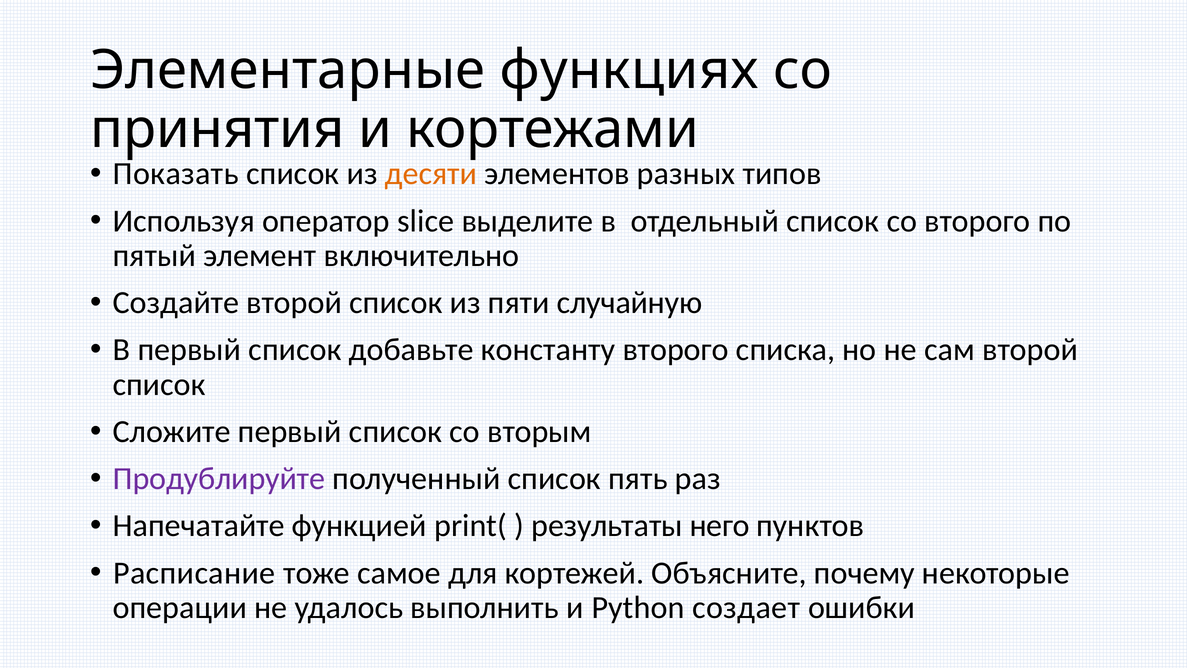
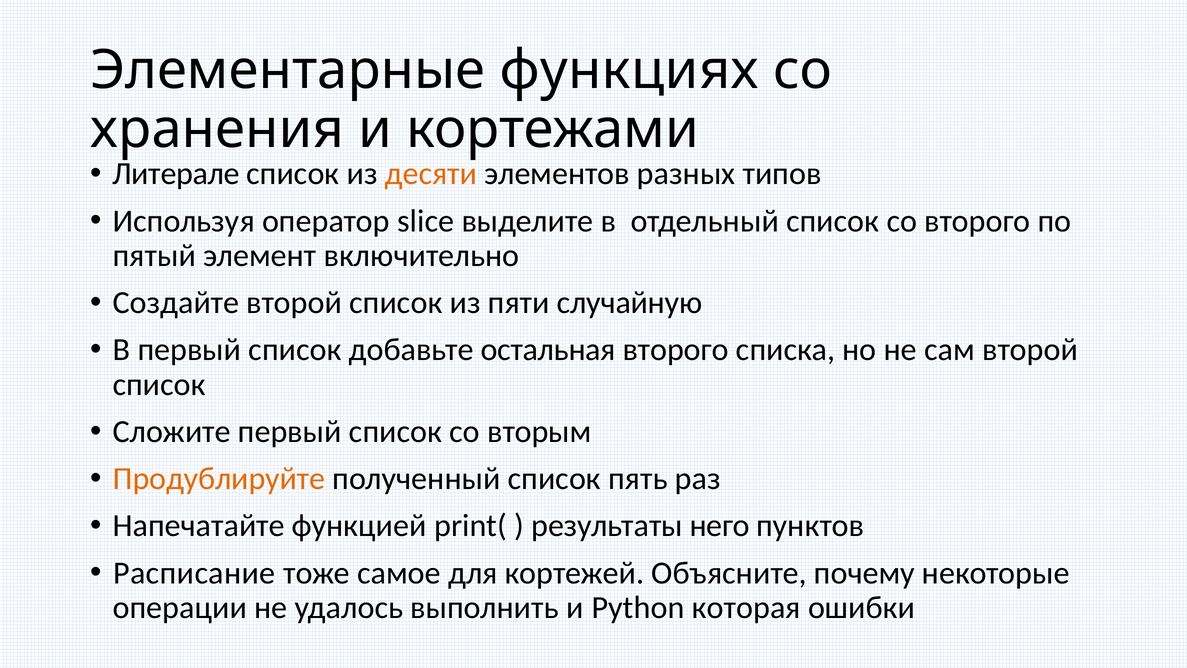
принятия: принятия -> хранения
Показать: Показать -> Литерале
константу: константу -> остальная
Продублируйте colour: purple -> orange
создает: создает -> которая
